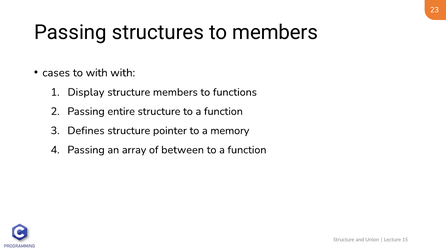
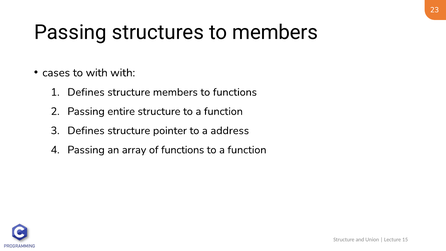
Display at (86, 92): Display -> Defines
memory: memory -> address
of between: between -> functions
